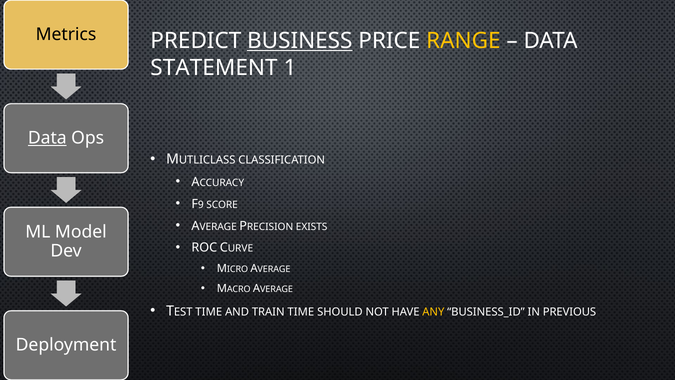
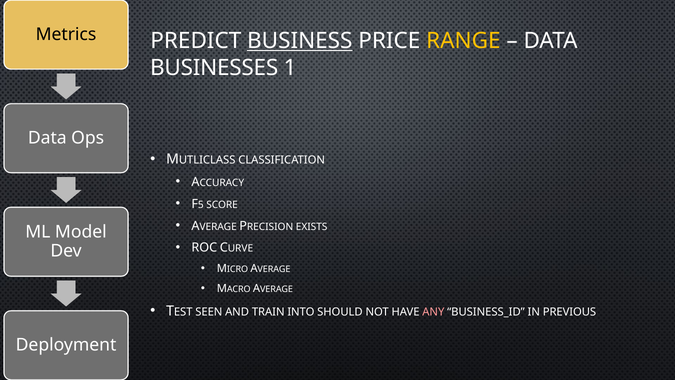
STATEMENT: STATEMENT -> BUSINESSES
Data at (47, 138) underline: present -> none
9: 9 -> 5
TIME at (209, 312): TIME -> SEEN
TRAIN TIME: TIME -> INTO
ANY colour: yellow -> pink
